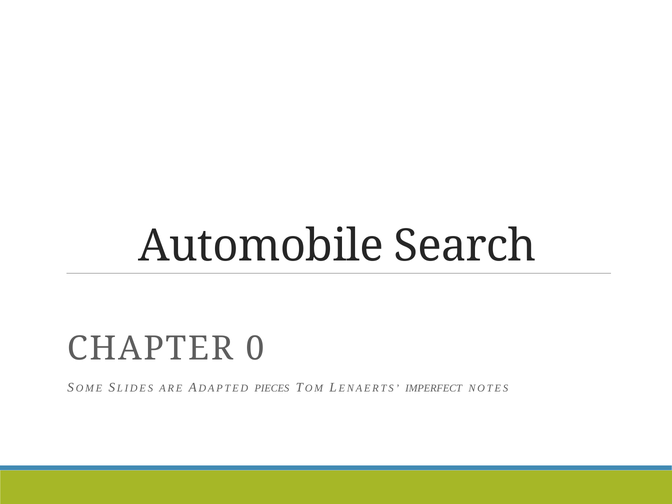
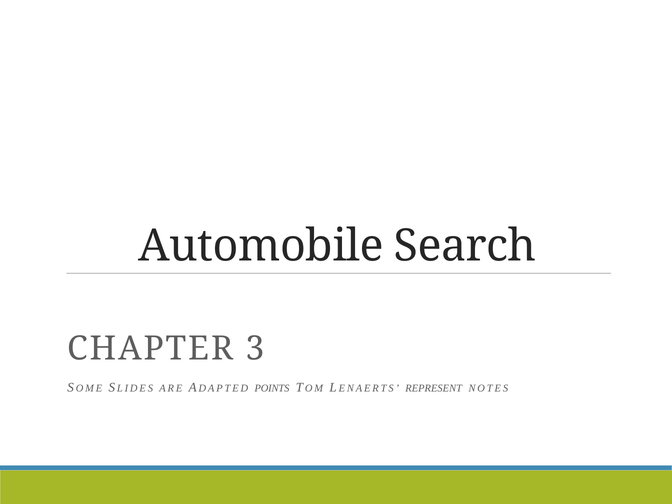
0: 0 -> 3
PIECES: PIECES -> POINTS
IMPERFECT: IMPERFECT -> REPRESENT
